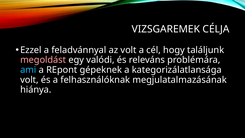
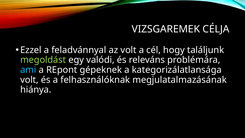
megoldást colour: pink -> light green
